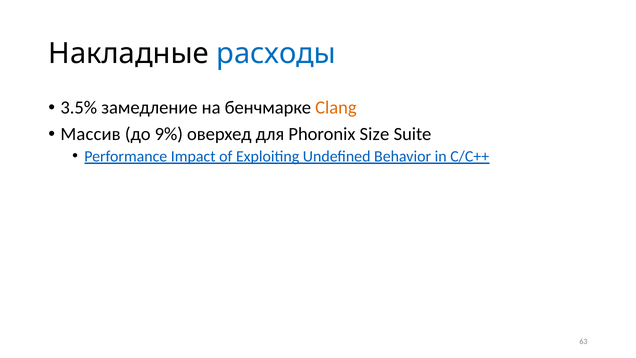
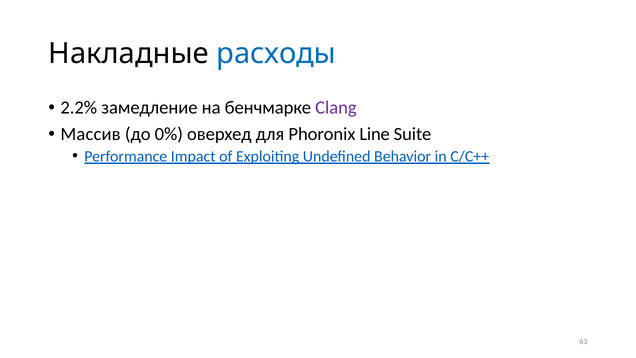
3.5%: 3.5% -> 2.2%
Clang colour: orange -> purple
9%: 9% -> 0%
Size: Size -> Line
